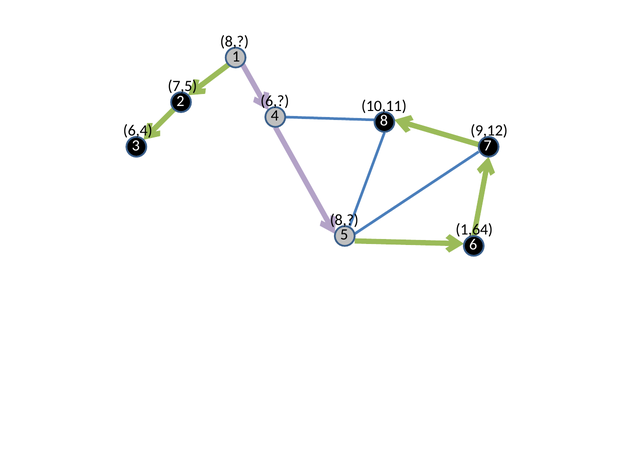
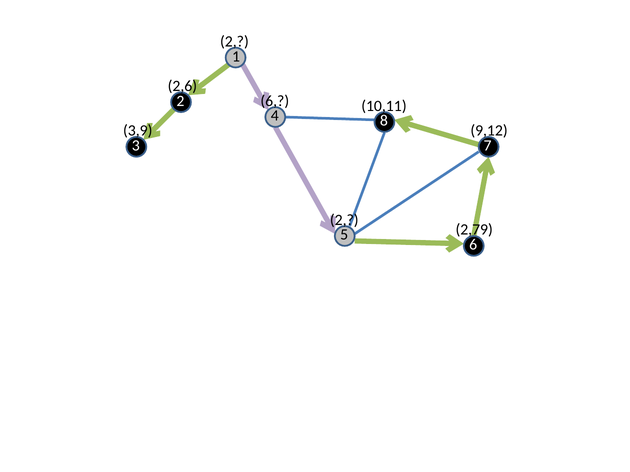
8 at (234, 42): 8 -> 2
7,5: 7,5 -> 2,6
6,4: 6,4 -> 3,9
8 at (344, 220): 8 -> 2
1,64: 1,64 -> 2,79
